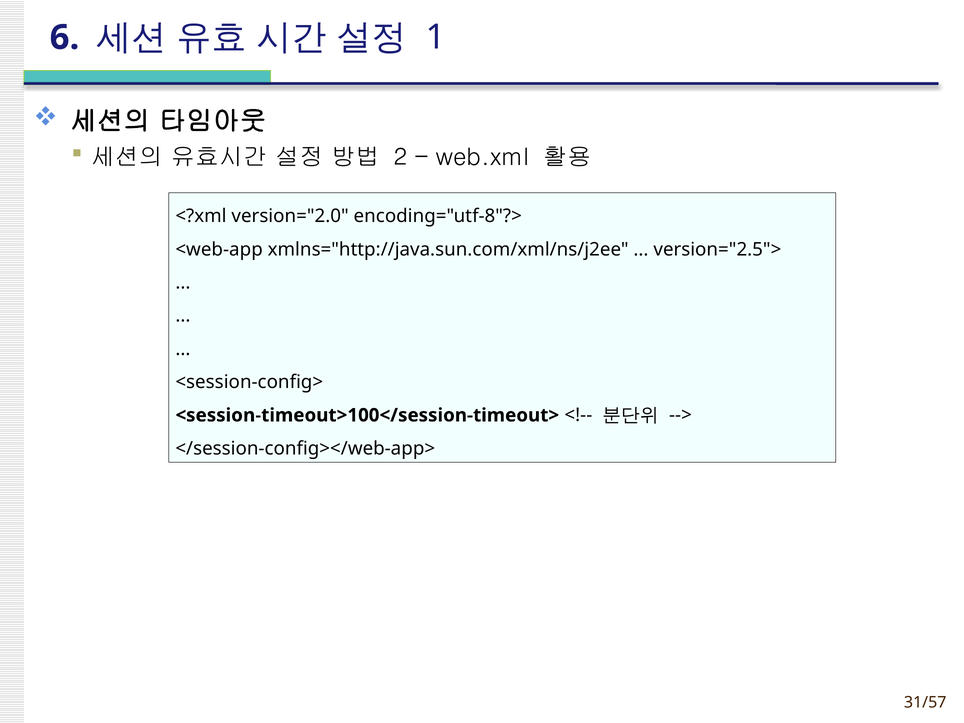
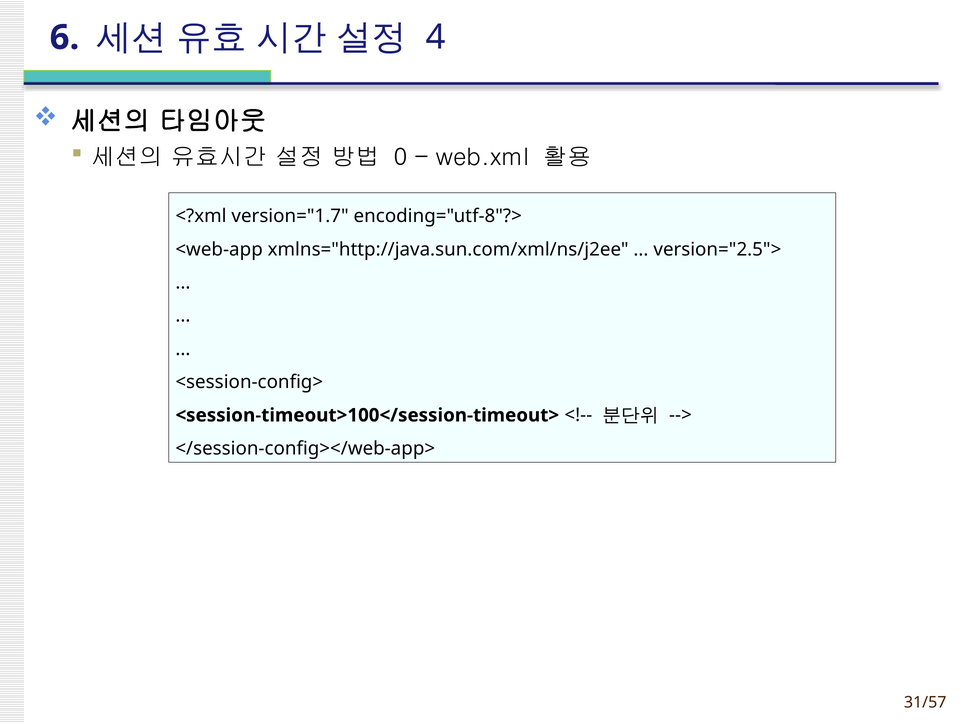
1: 1 -> 4
2: 2 -> 0
version="2.0: version="2.0 -> version="1.7
